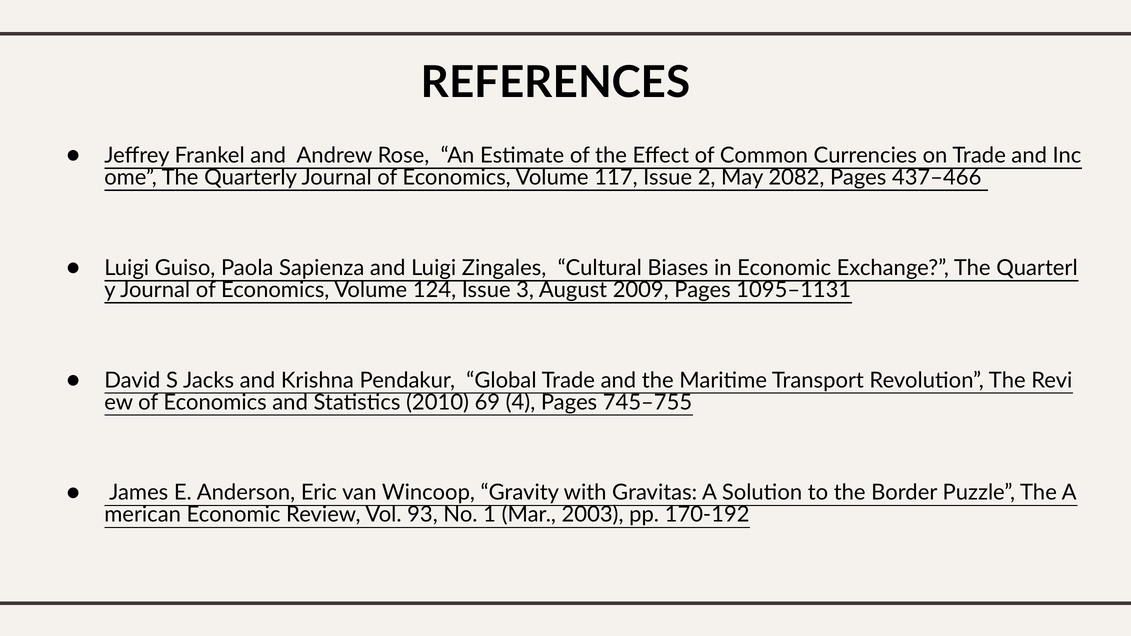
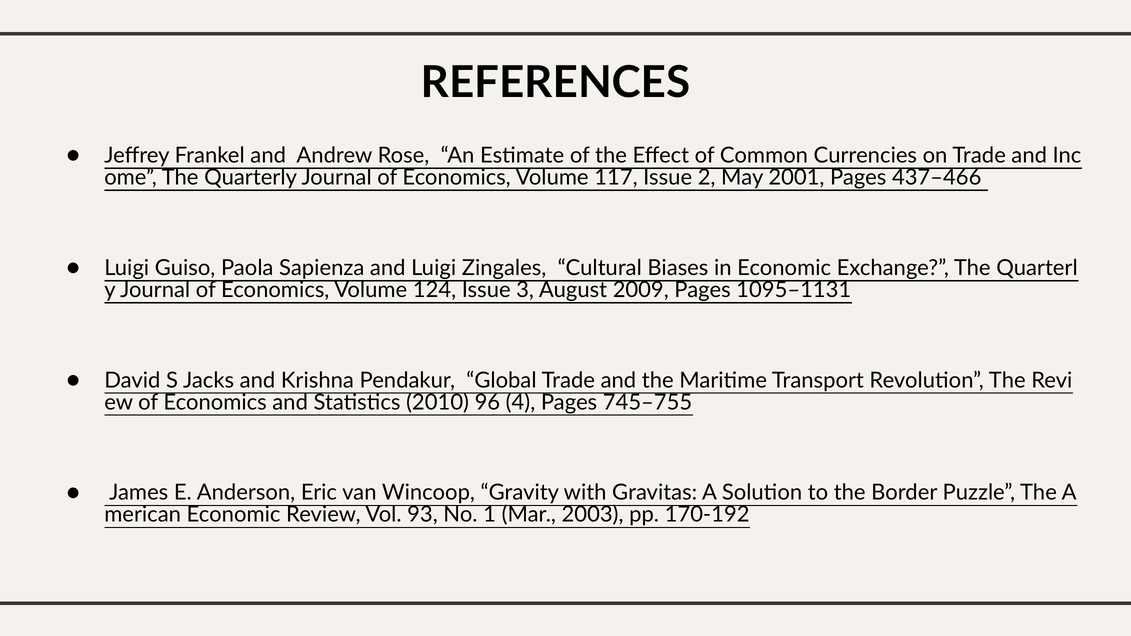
2082: 2082 -> 2001
69: 69 -> 96
